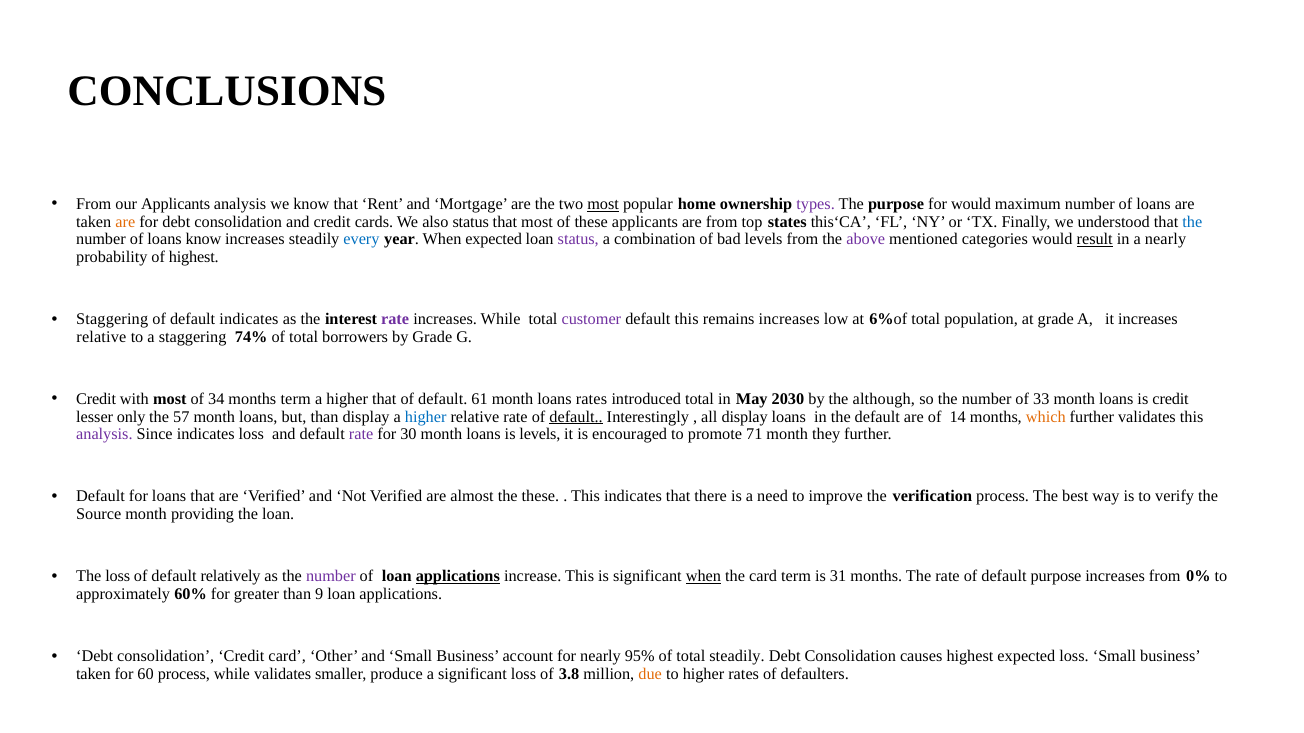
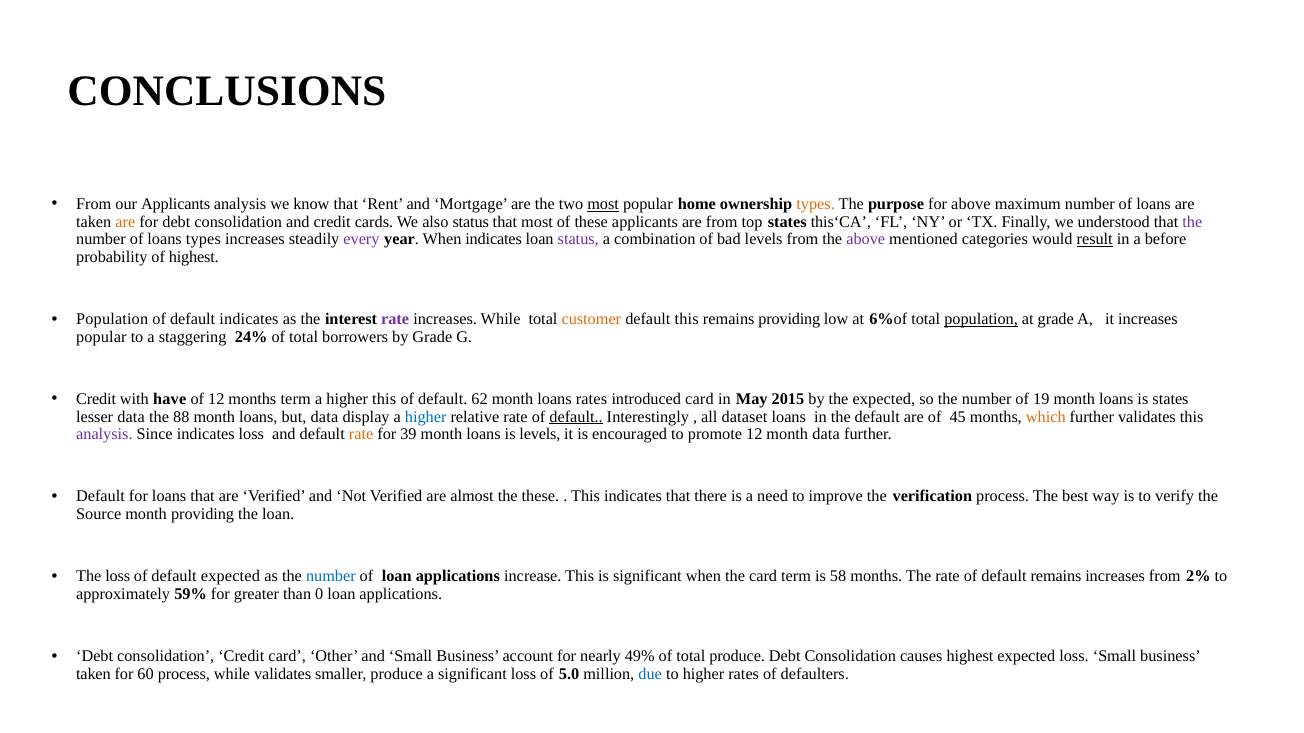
types at (816, 204) colour: purple -> orange
for would: would -> above
the at (1192, 222) colour: blue -> purple
loans know: know -> types
every colour: blue -> purple
When expected: expected -> indicates
a nearly: nearly -> before
Staggering at (112, 319): Staggering -> Population
customer colour: purple -> orange
remains increases: increases -> providing
population at (981, 319) underline: none -> present
relative at (101, 337): relative -> popular
74%: 74% -> 24%
with most: most -> have
of 34: 34 -> 12
higher that: that -> this
61: 61 -> 62
introduced total: total -> card
2030: 2030 -> 2015
the although: although -> expected
33: 33 -> 19
is credit: credit -> states
lesser only: only -> data
57: 57 -> 88
but than: than -> data
all display: display -> dataset
14: 14 -> 45
rate at (361, 435) colour: purple -> orange
30: 30 -> 39
promote 71: 71 -> 12
month they: they -> data
default relatively: relatively -> expected
number at (331, 577) colour: purple -> blue
applications at (458, 577) underline: present -> none
when at (703, 577) underline: present -> none
31: 31 -> 58
default purpose: purpose -> remains
0%: 0% -> 2%
60%: 60% -> 59%
9: 9 -> 0
95%: 95% -> 49%
total steadily: steadily -> produce
3.8: 3.8 -> 5.0
due colour: orange -> blue
